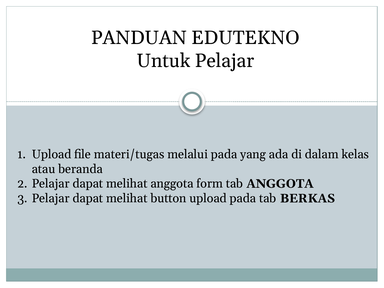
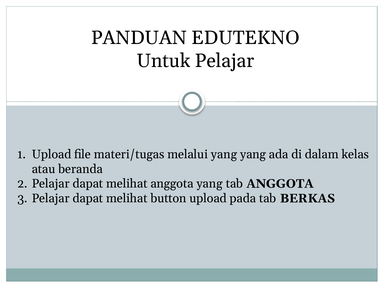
melalui pada: pada -> yang
anggota form: form -> yang
